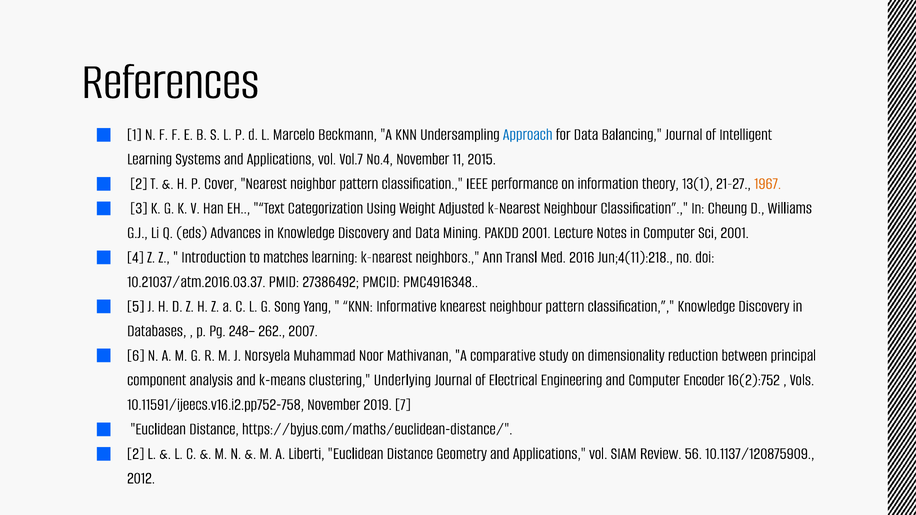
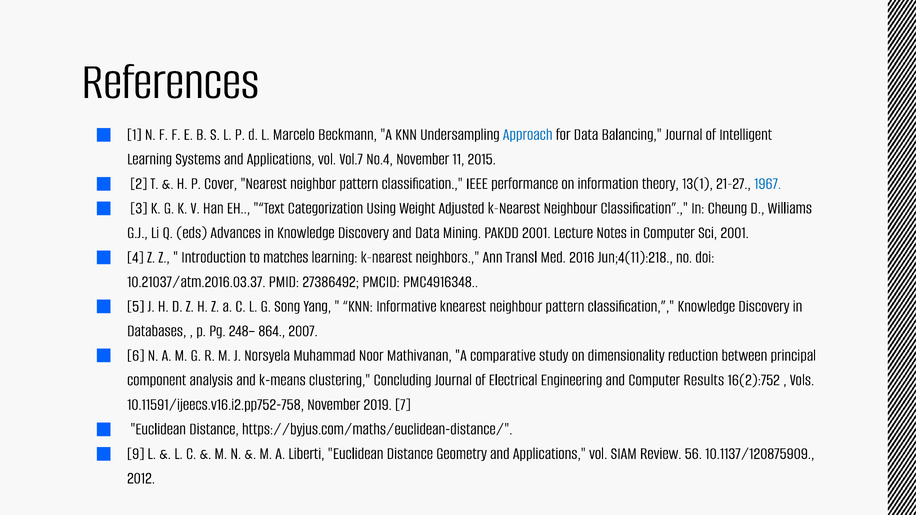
1967 colour: orange -> blue
262: 262 -> 864
Underlying: Underlying -> Concluding
Encoder: Encoder -> Results
2 at (136, 453): 2 -> 9
